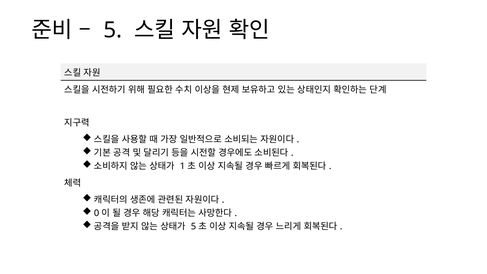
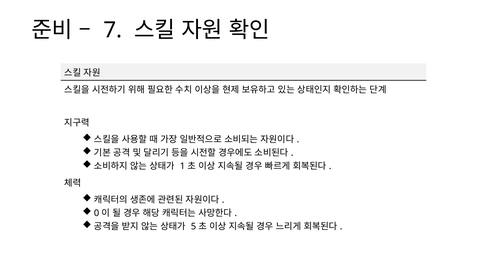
5 at (113, 30): 5 -> 7
